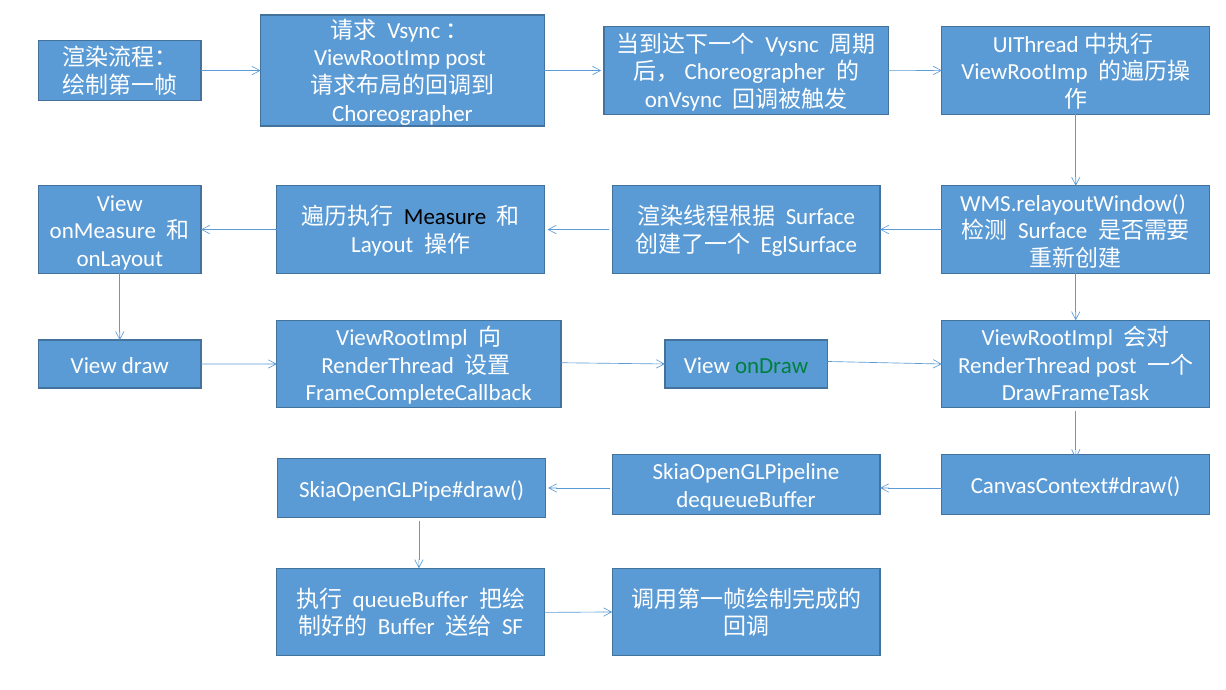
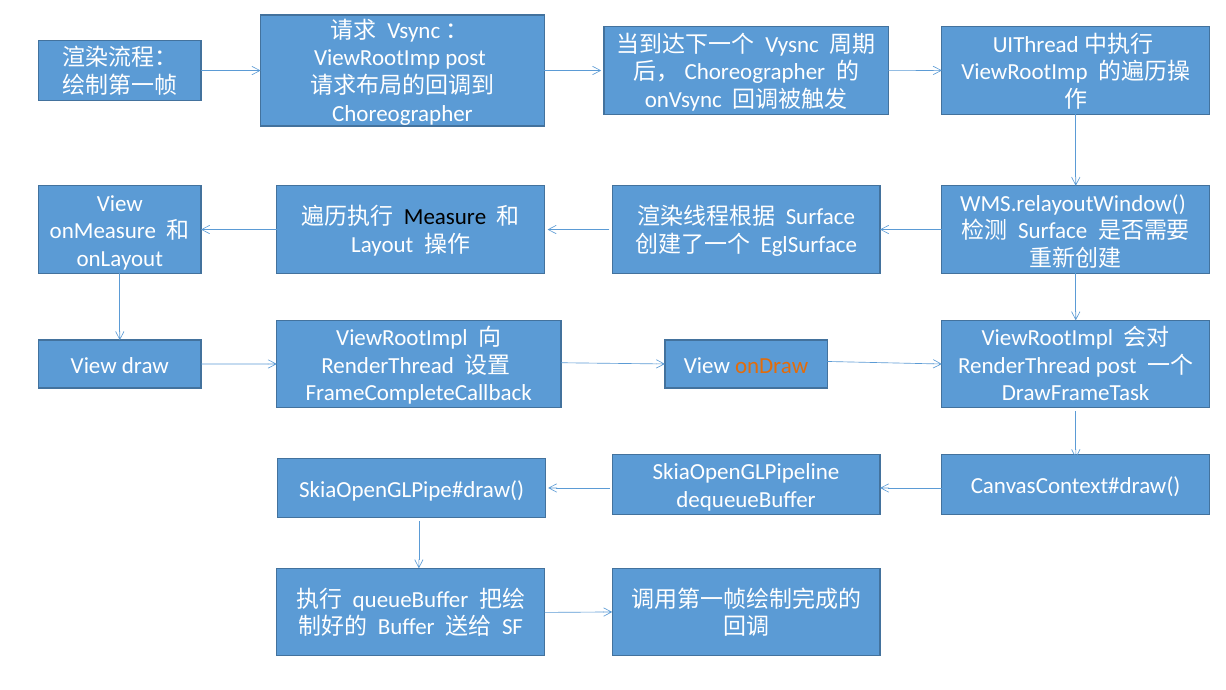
onDraw colour: green -> orange
